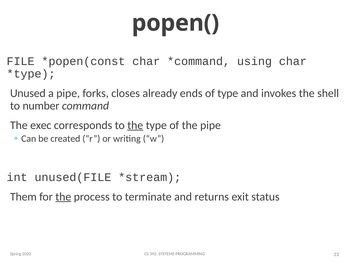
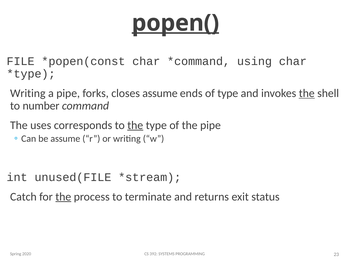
popen( underline: none -> present
Unused at (28, 93): Unused -> Writing
closes already: already -> assume
the at (307, 93) underline: none -> present
exec: exec -> uses
be created: created -> assume
Them: Them -> Catch
